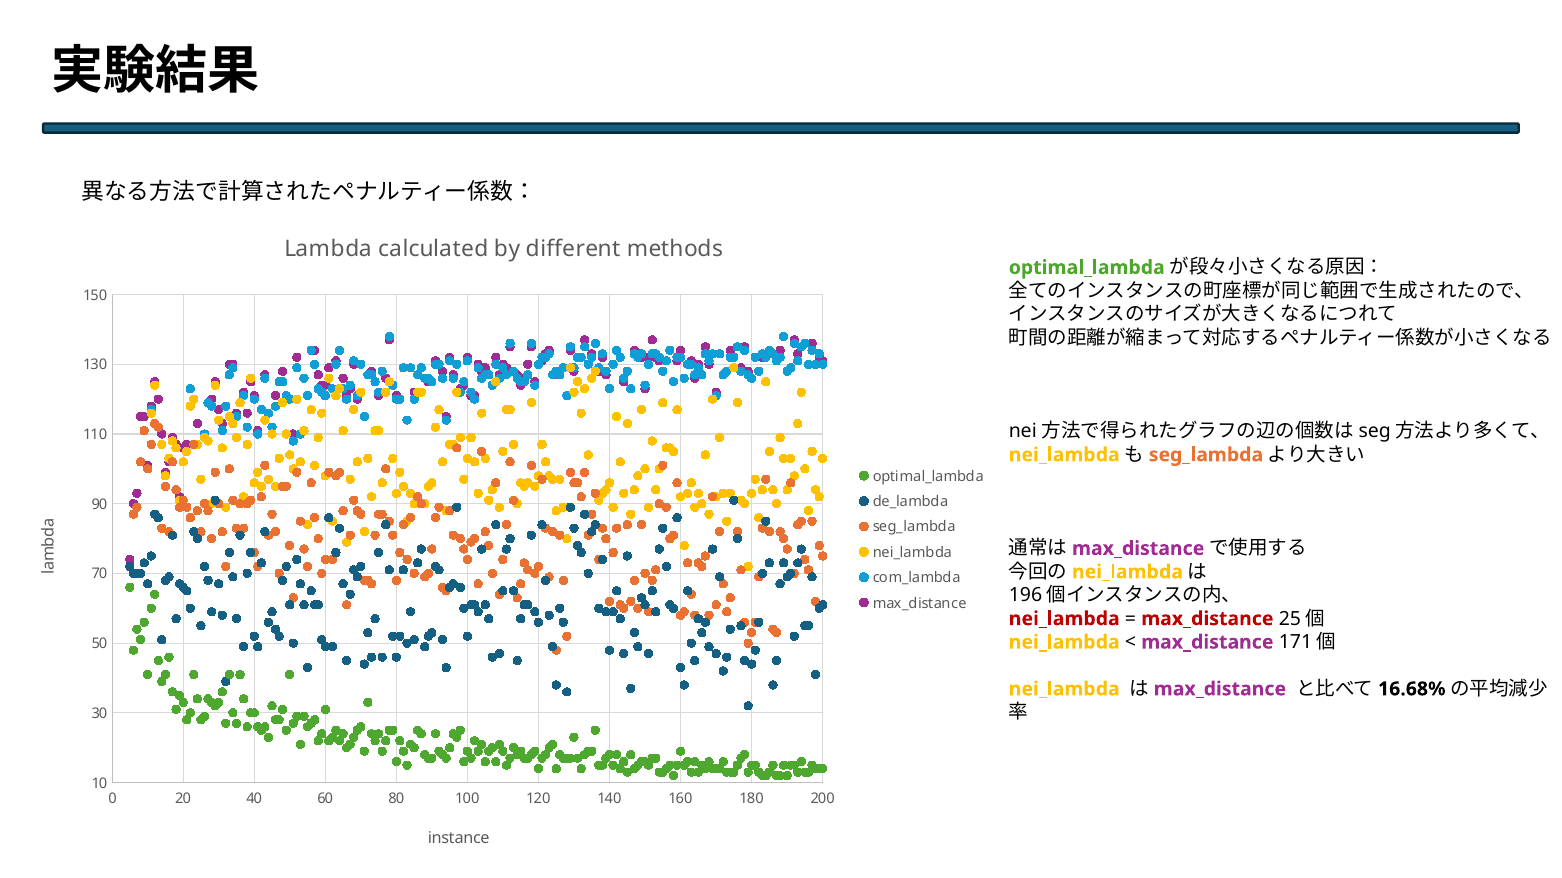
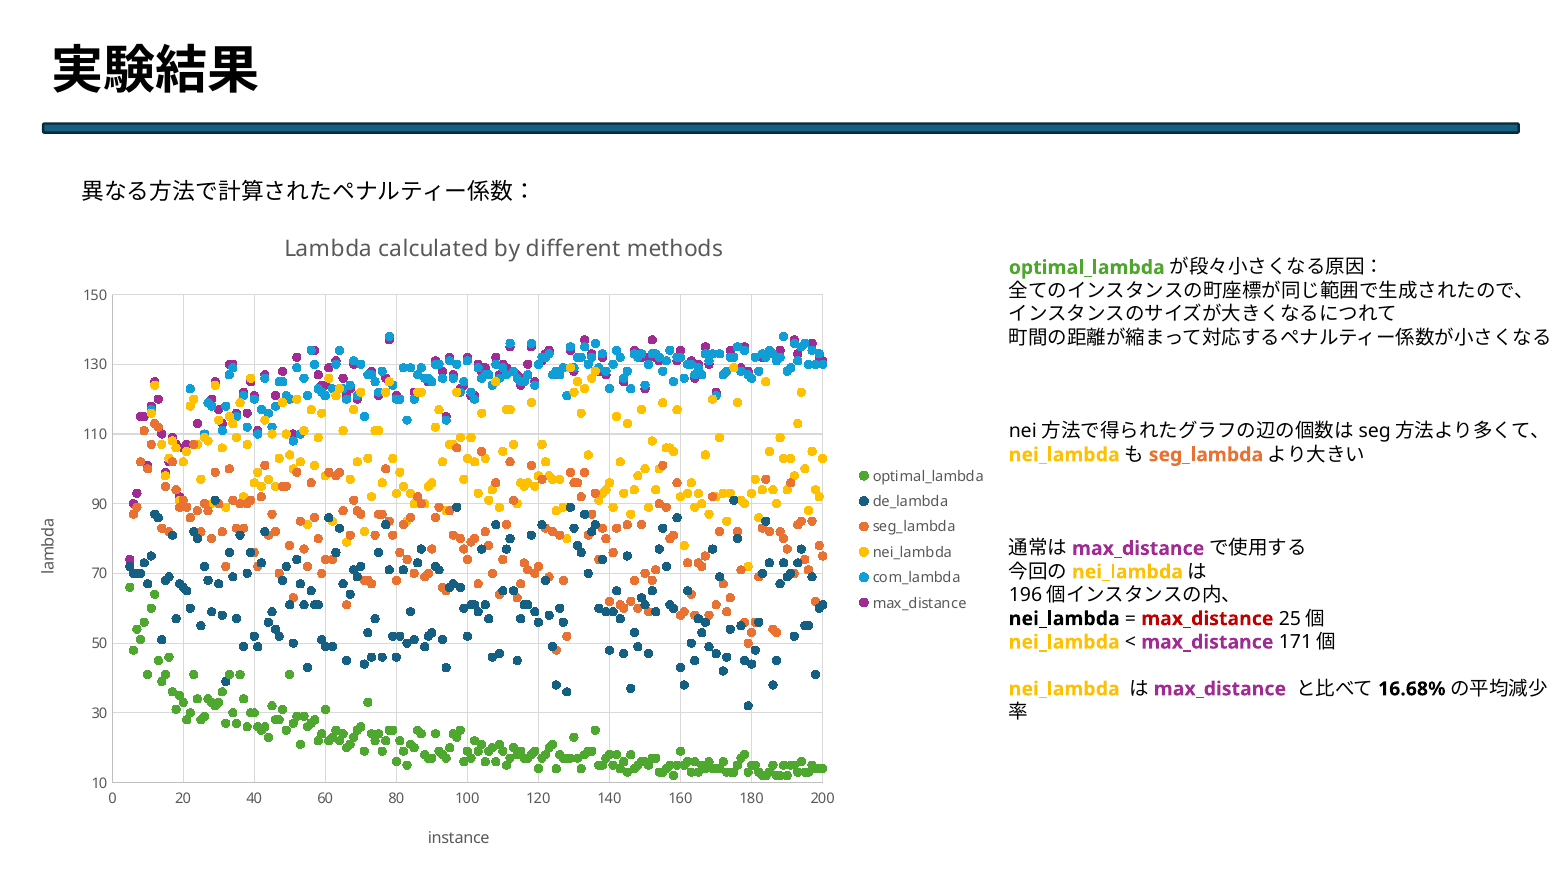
nei_lambda at (1064, 619) colour: red -> black
